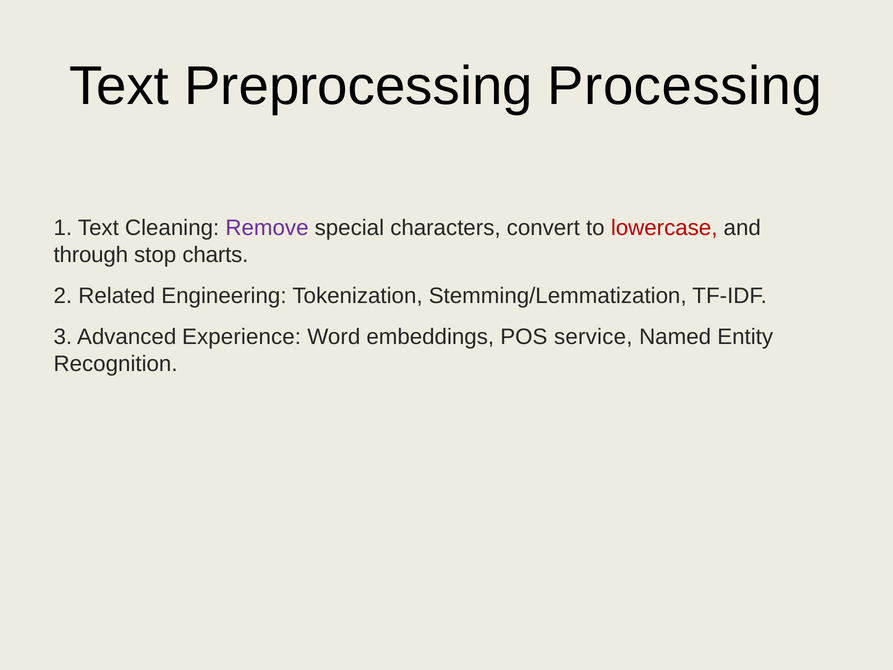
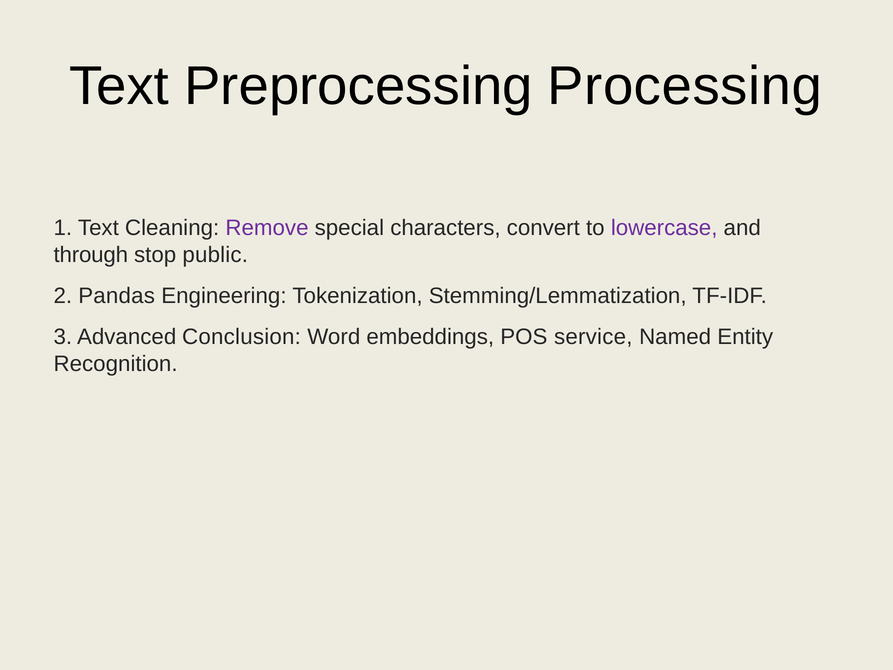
lowercase colour: red -> purple
charts: charts -> public
Related: Related -> Pandas
Experience: Experience -> Conclusion
